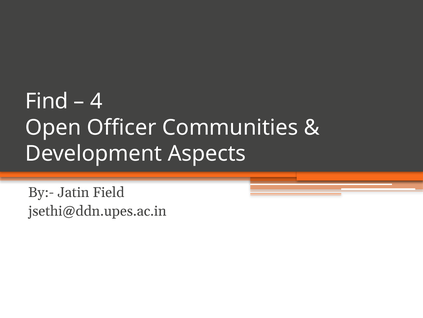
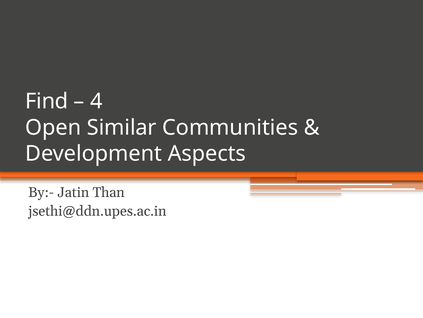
Officer: Officer -> Similar
Field: Field -> Than
